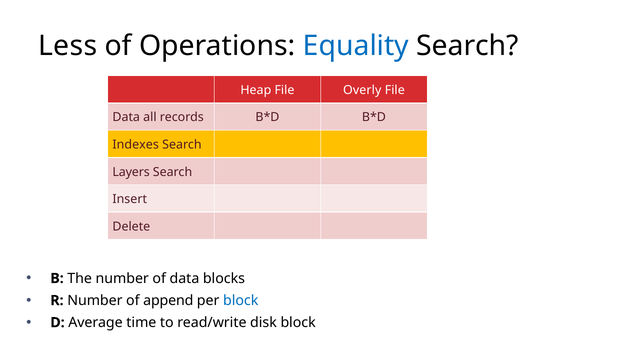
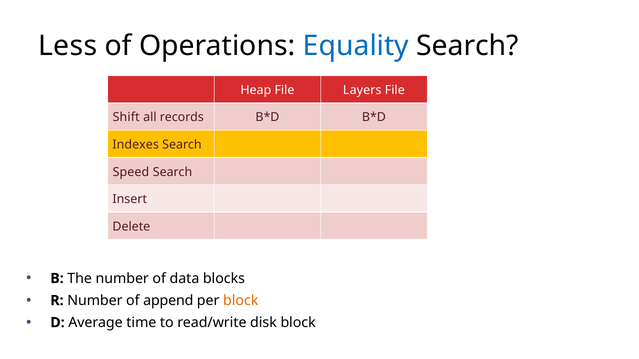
Overly: Overly -> Layers
Data at (126, 118): Data -> Shift
Layers: Layers -> Speed
block at (241, 301) colour: blue -> orange
